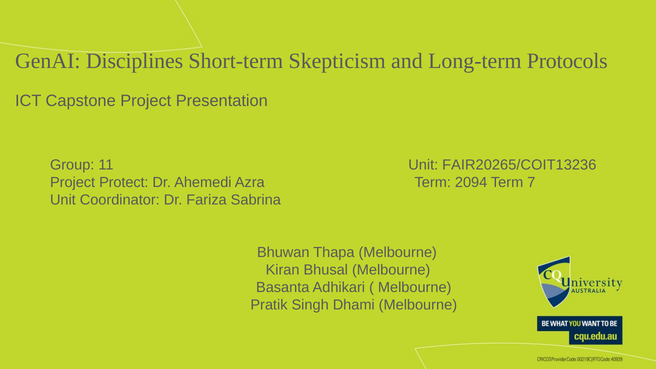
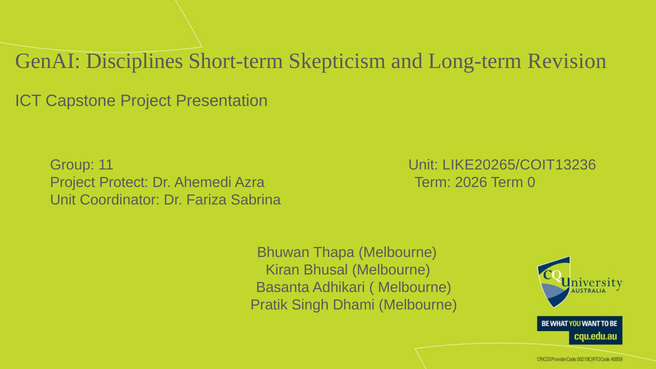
Protocols: Protocols -> Revision
FAIR20265/COIT13236: FAIR20265/COIT13236 -> LIKE20265/COIT13236
2094: 2094 -> 2026
7: 7 -> 0
